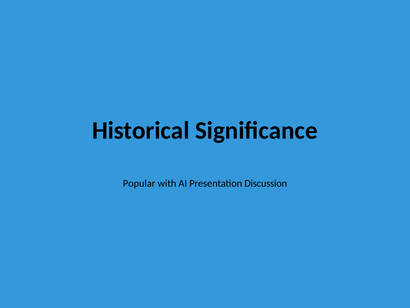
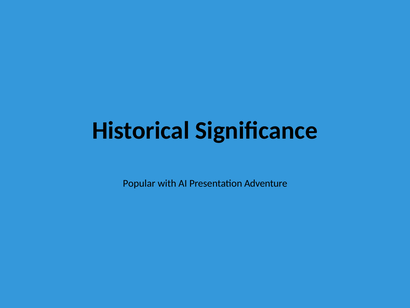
Discussion: Discussion -> Adventure
